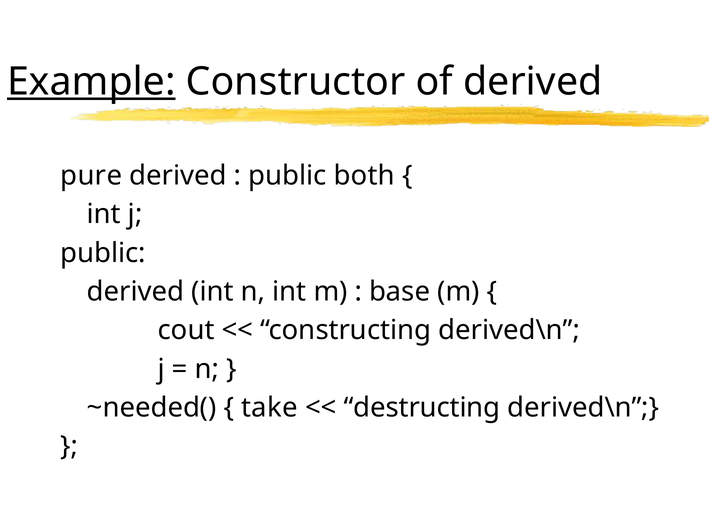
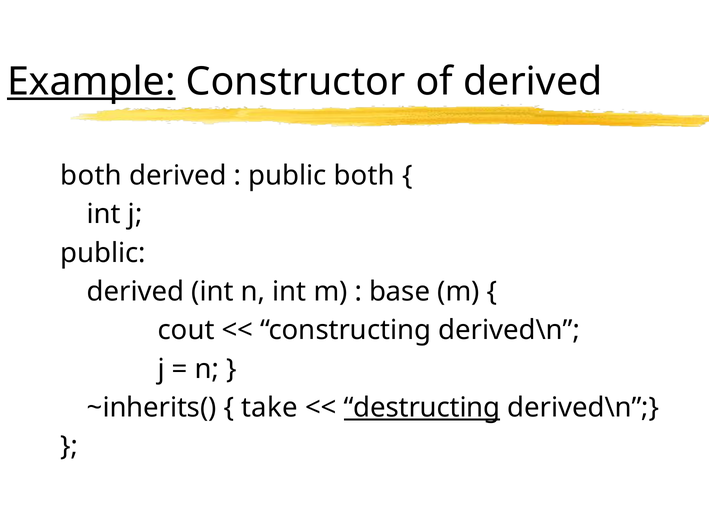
pure at (91, 176): pure -> both
~needed(: ~needed( -> ~inherits(
destructing underline: none -> present
